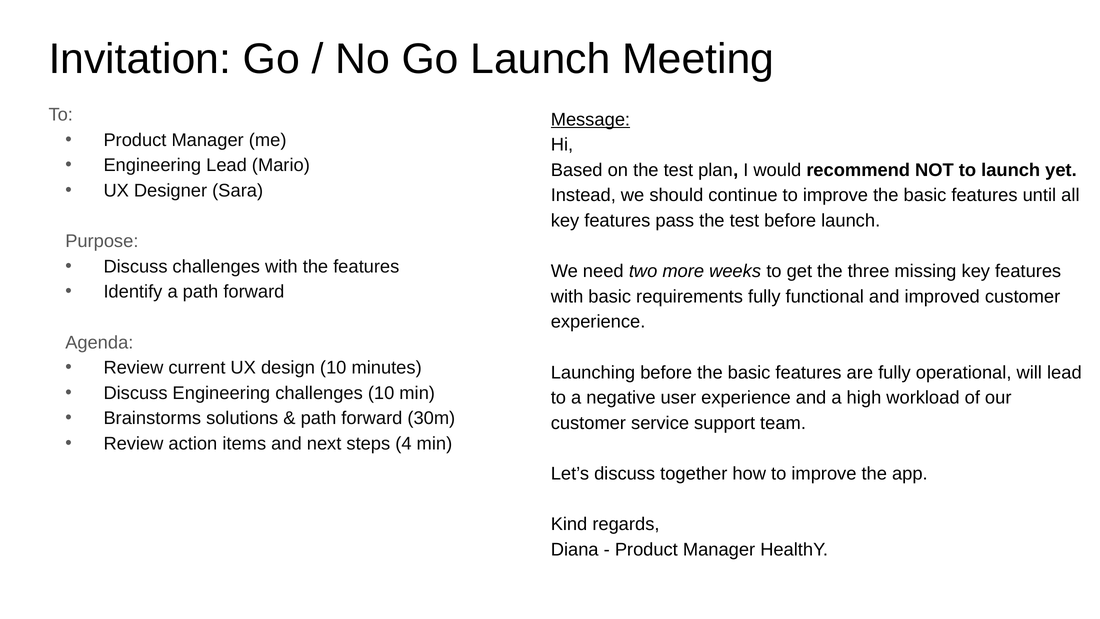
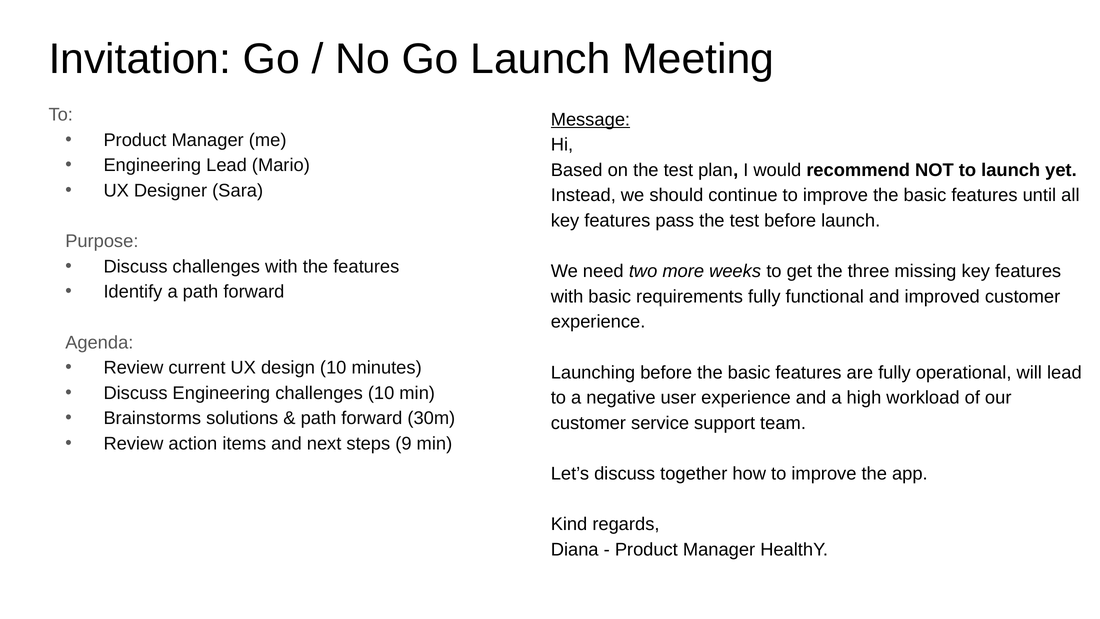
4: 4 -> 9
